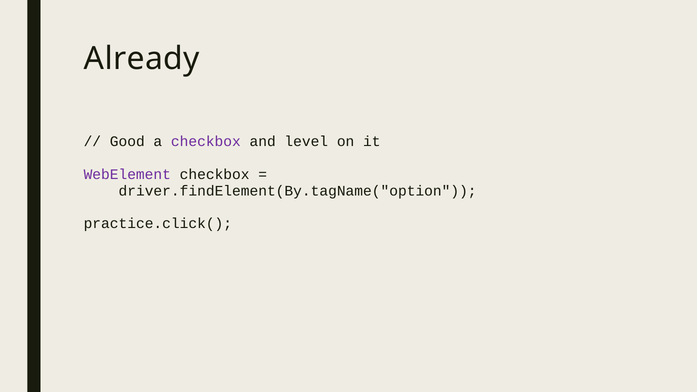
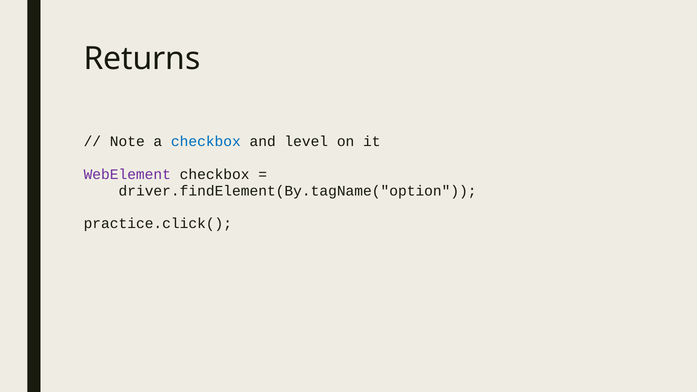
Already: Already -> Returns
Good: Good -> Note
checkbox at (206, 142) colour: purple -> blue
